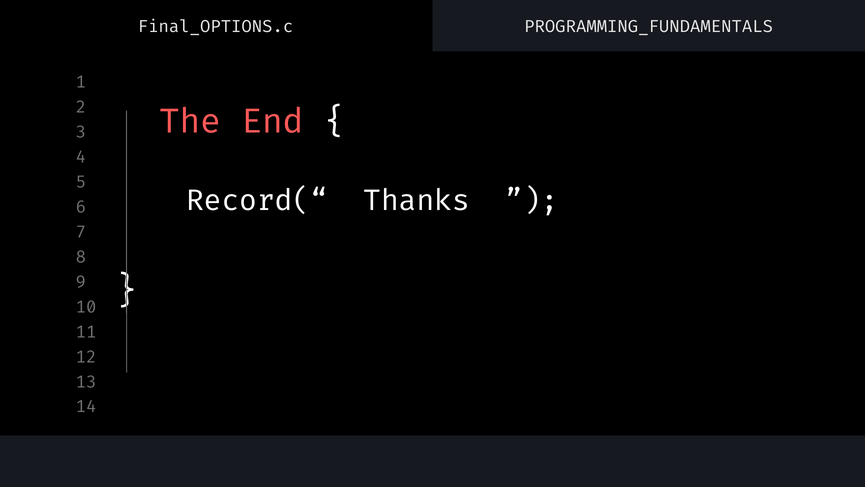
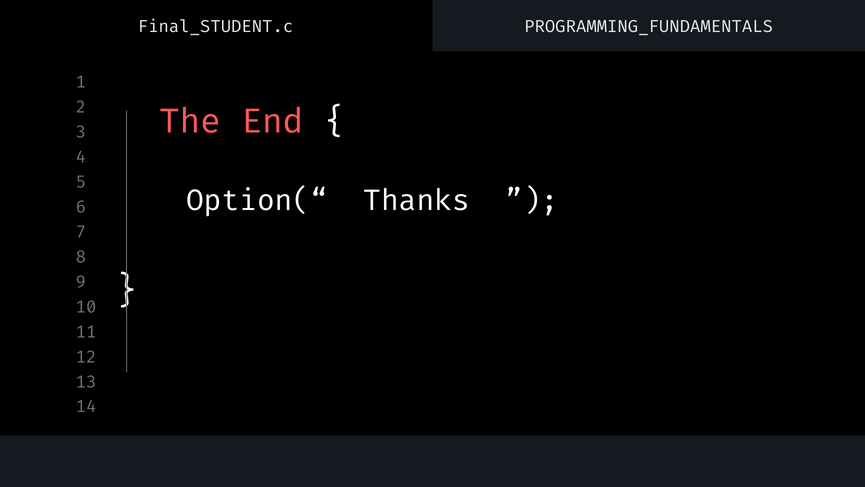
Final_OPTIONS.c: Final_OPTIONS.c -> Final_STUDENT.c
Record(“: Record(“ -> Option(“
